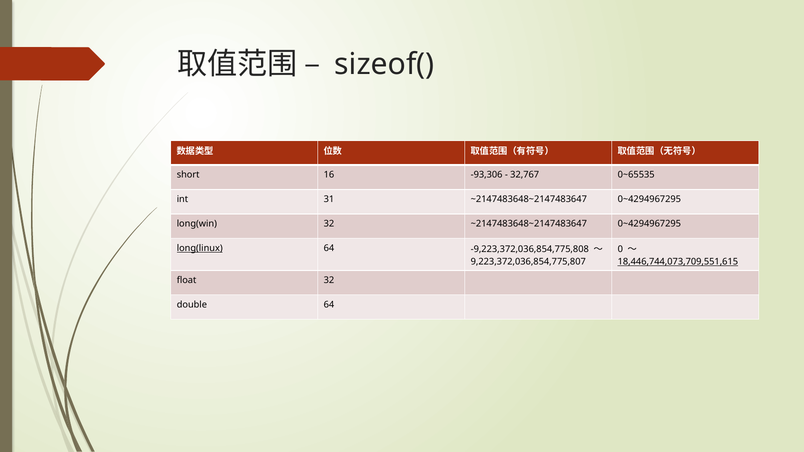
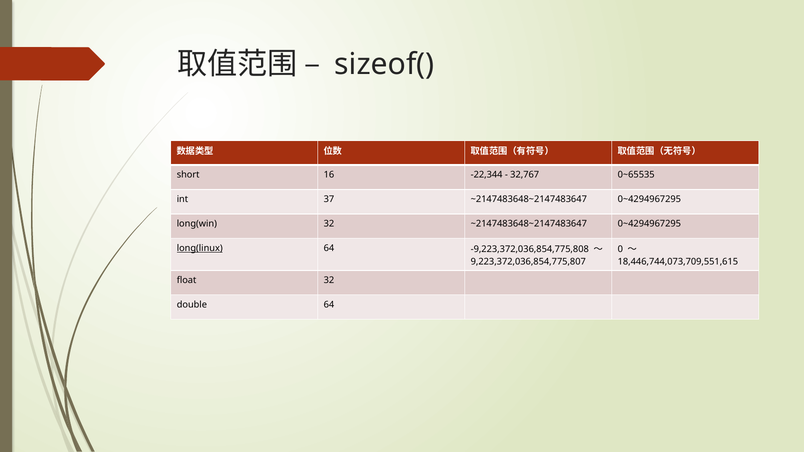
-93,306: -93,306 -> -22,344
31: 31 -> 37
18,446,744,073,709,551,615 underline: present -> none
